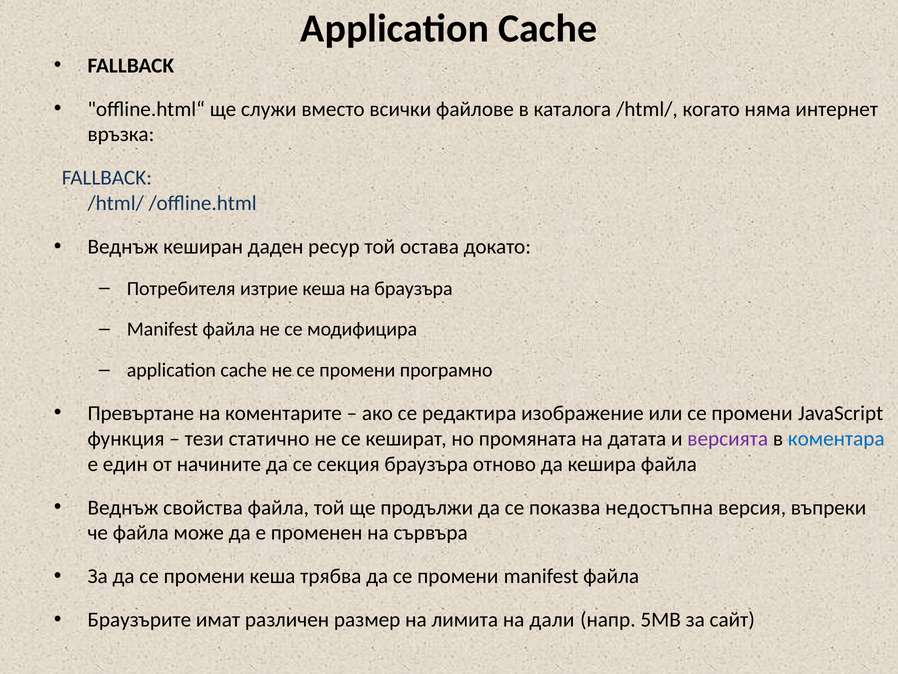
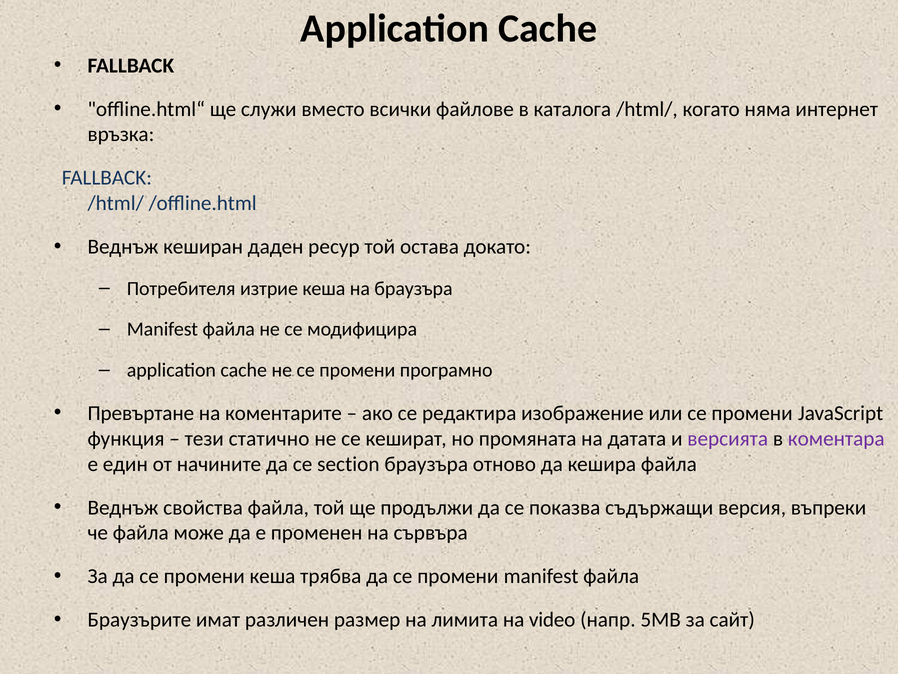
коментара colour: blue -> purple
секция: секция -> section
недостъпна: недостъпна -> съдържащи
дали: дали -> video
